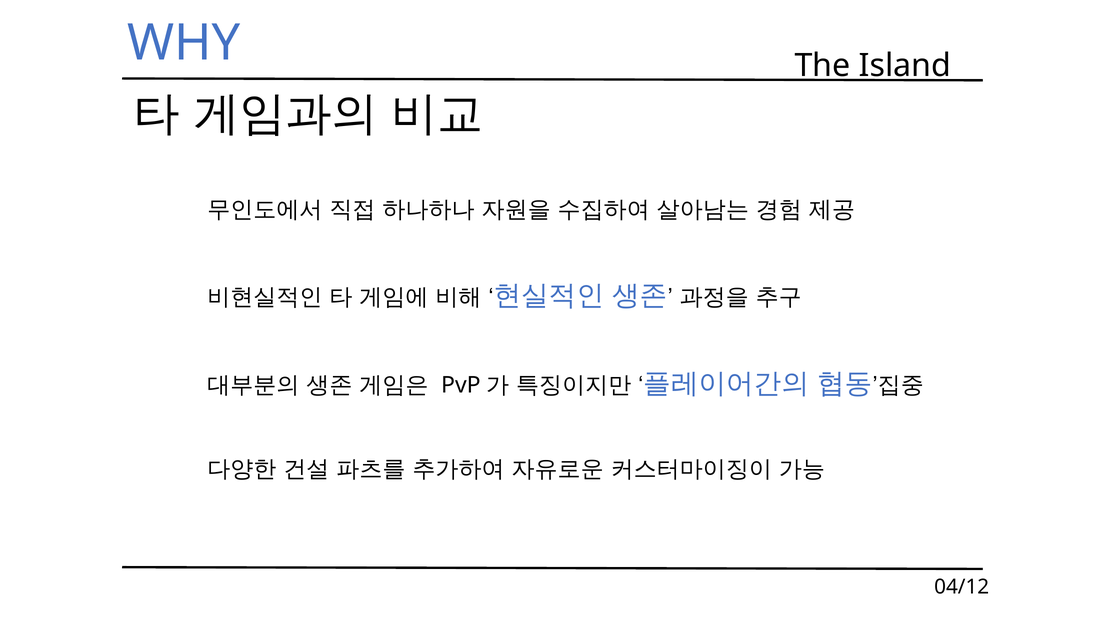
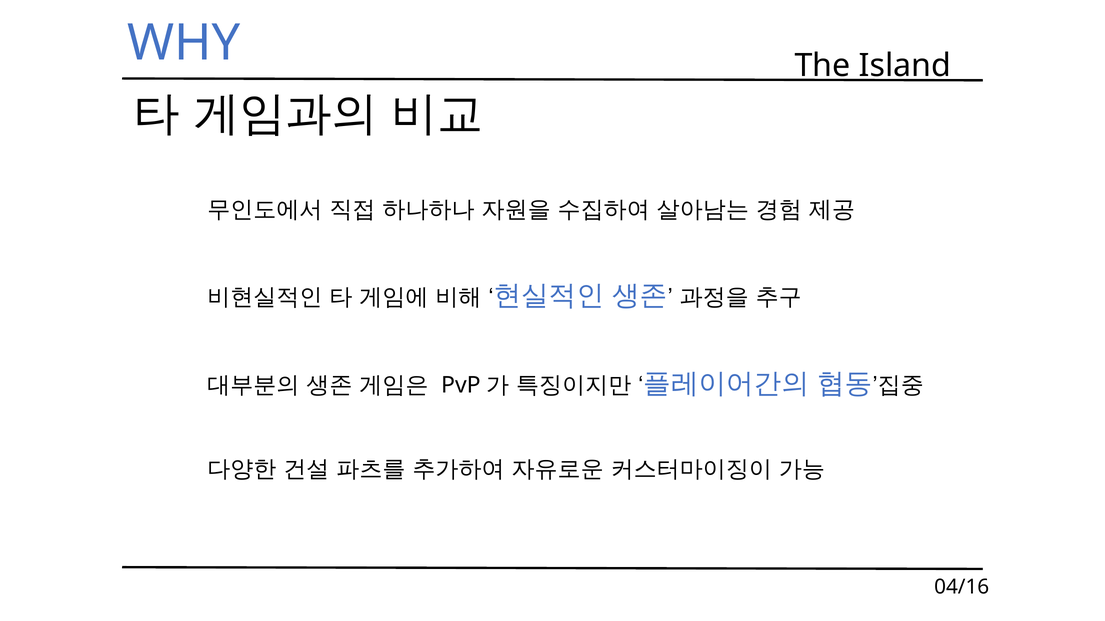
04/12: 04/12 -> 04/16
